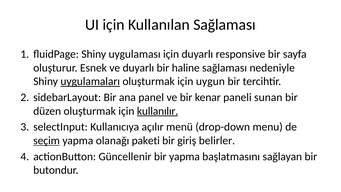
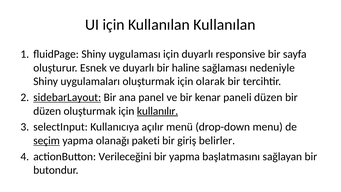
Kullanılan Sağlaması: Sağlaması -> Kullanılan
uygulamaları underline: present -> none
uygun: uygun -> olarak
sidebarLayout underline: none -> present
paneli sunan: sunan -> düzen
Güncellenir: Güncellenir -> Verileceğini
